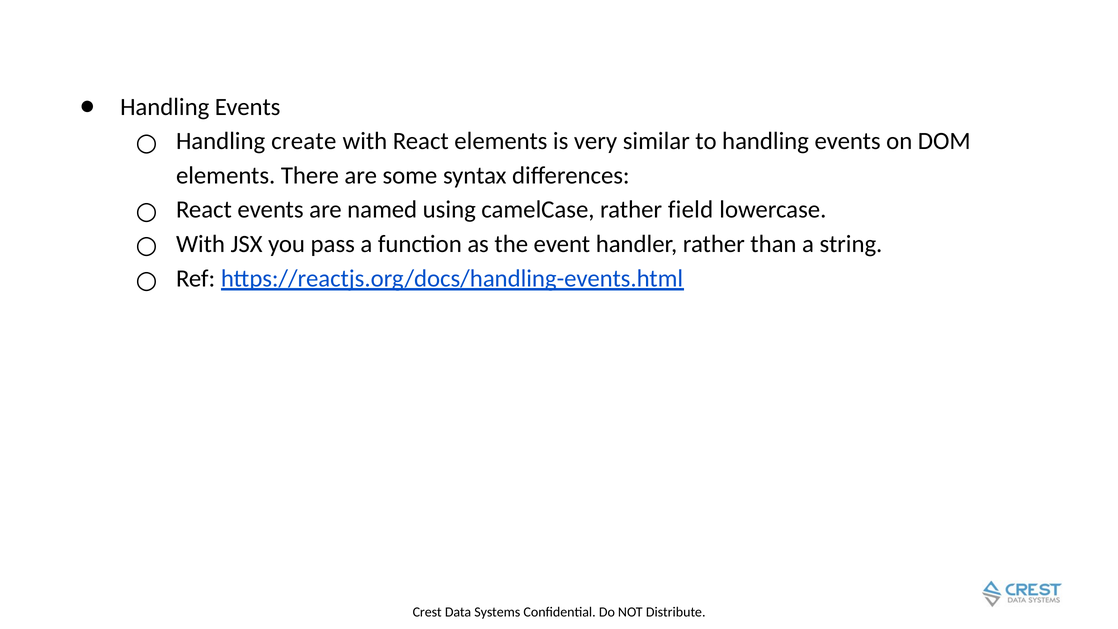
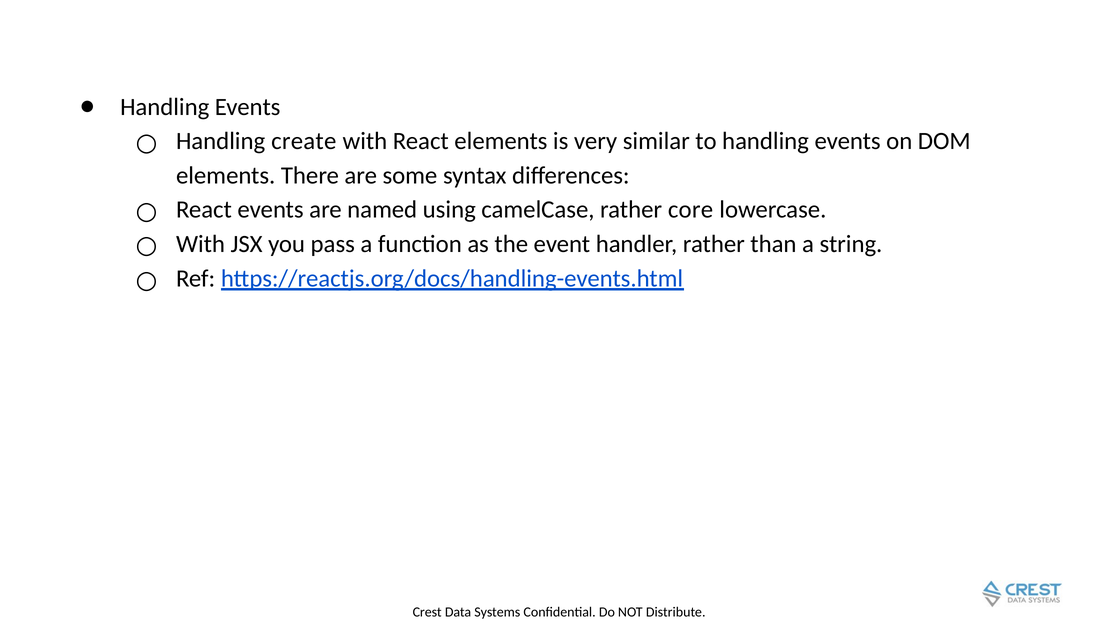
field: field -> core
